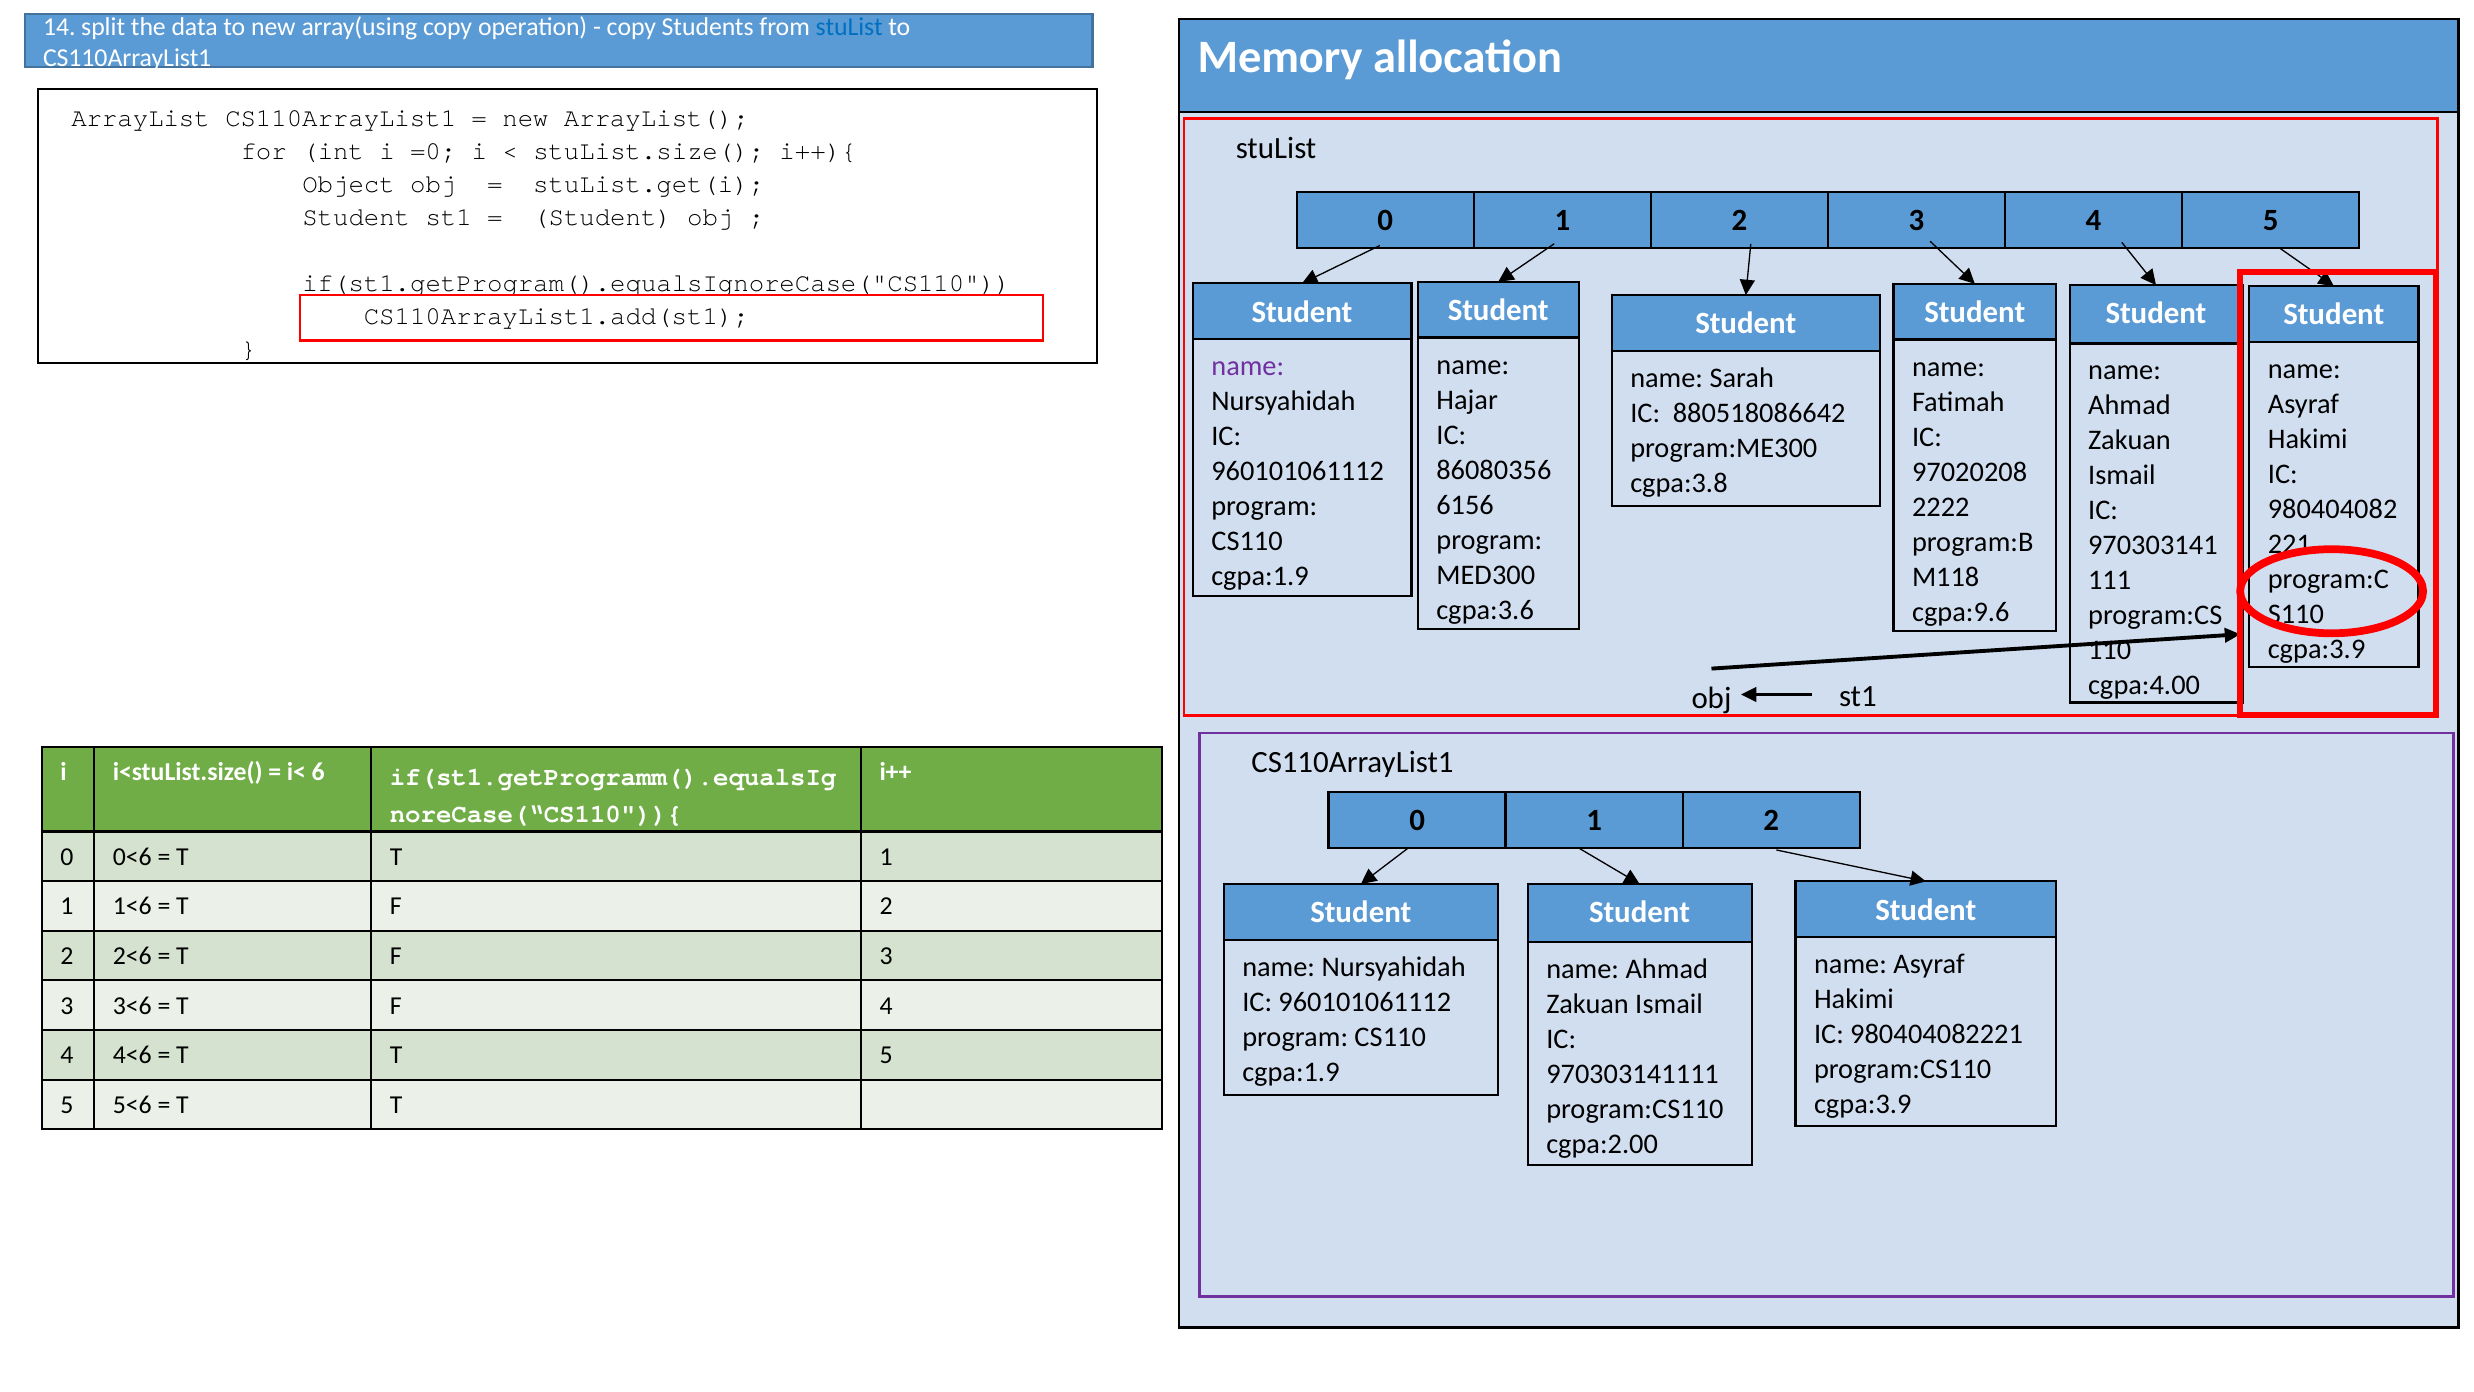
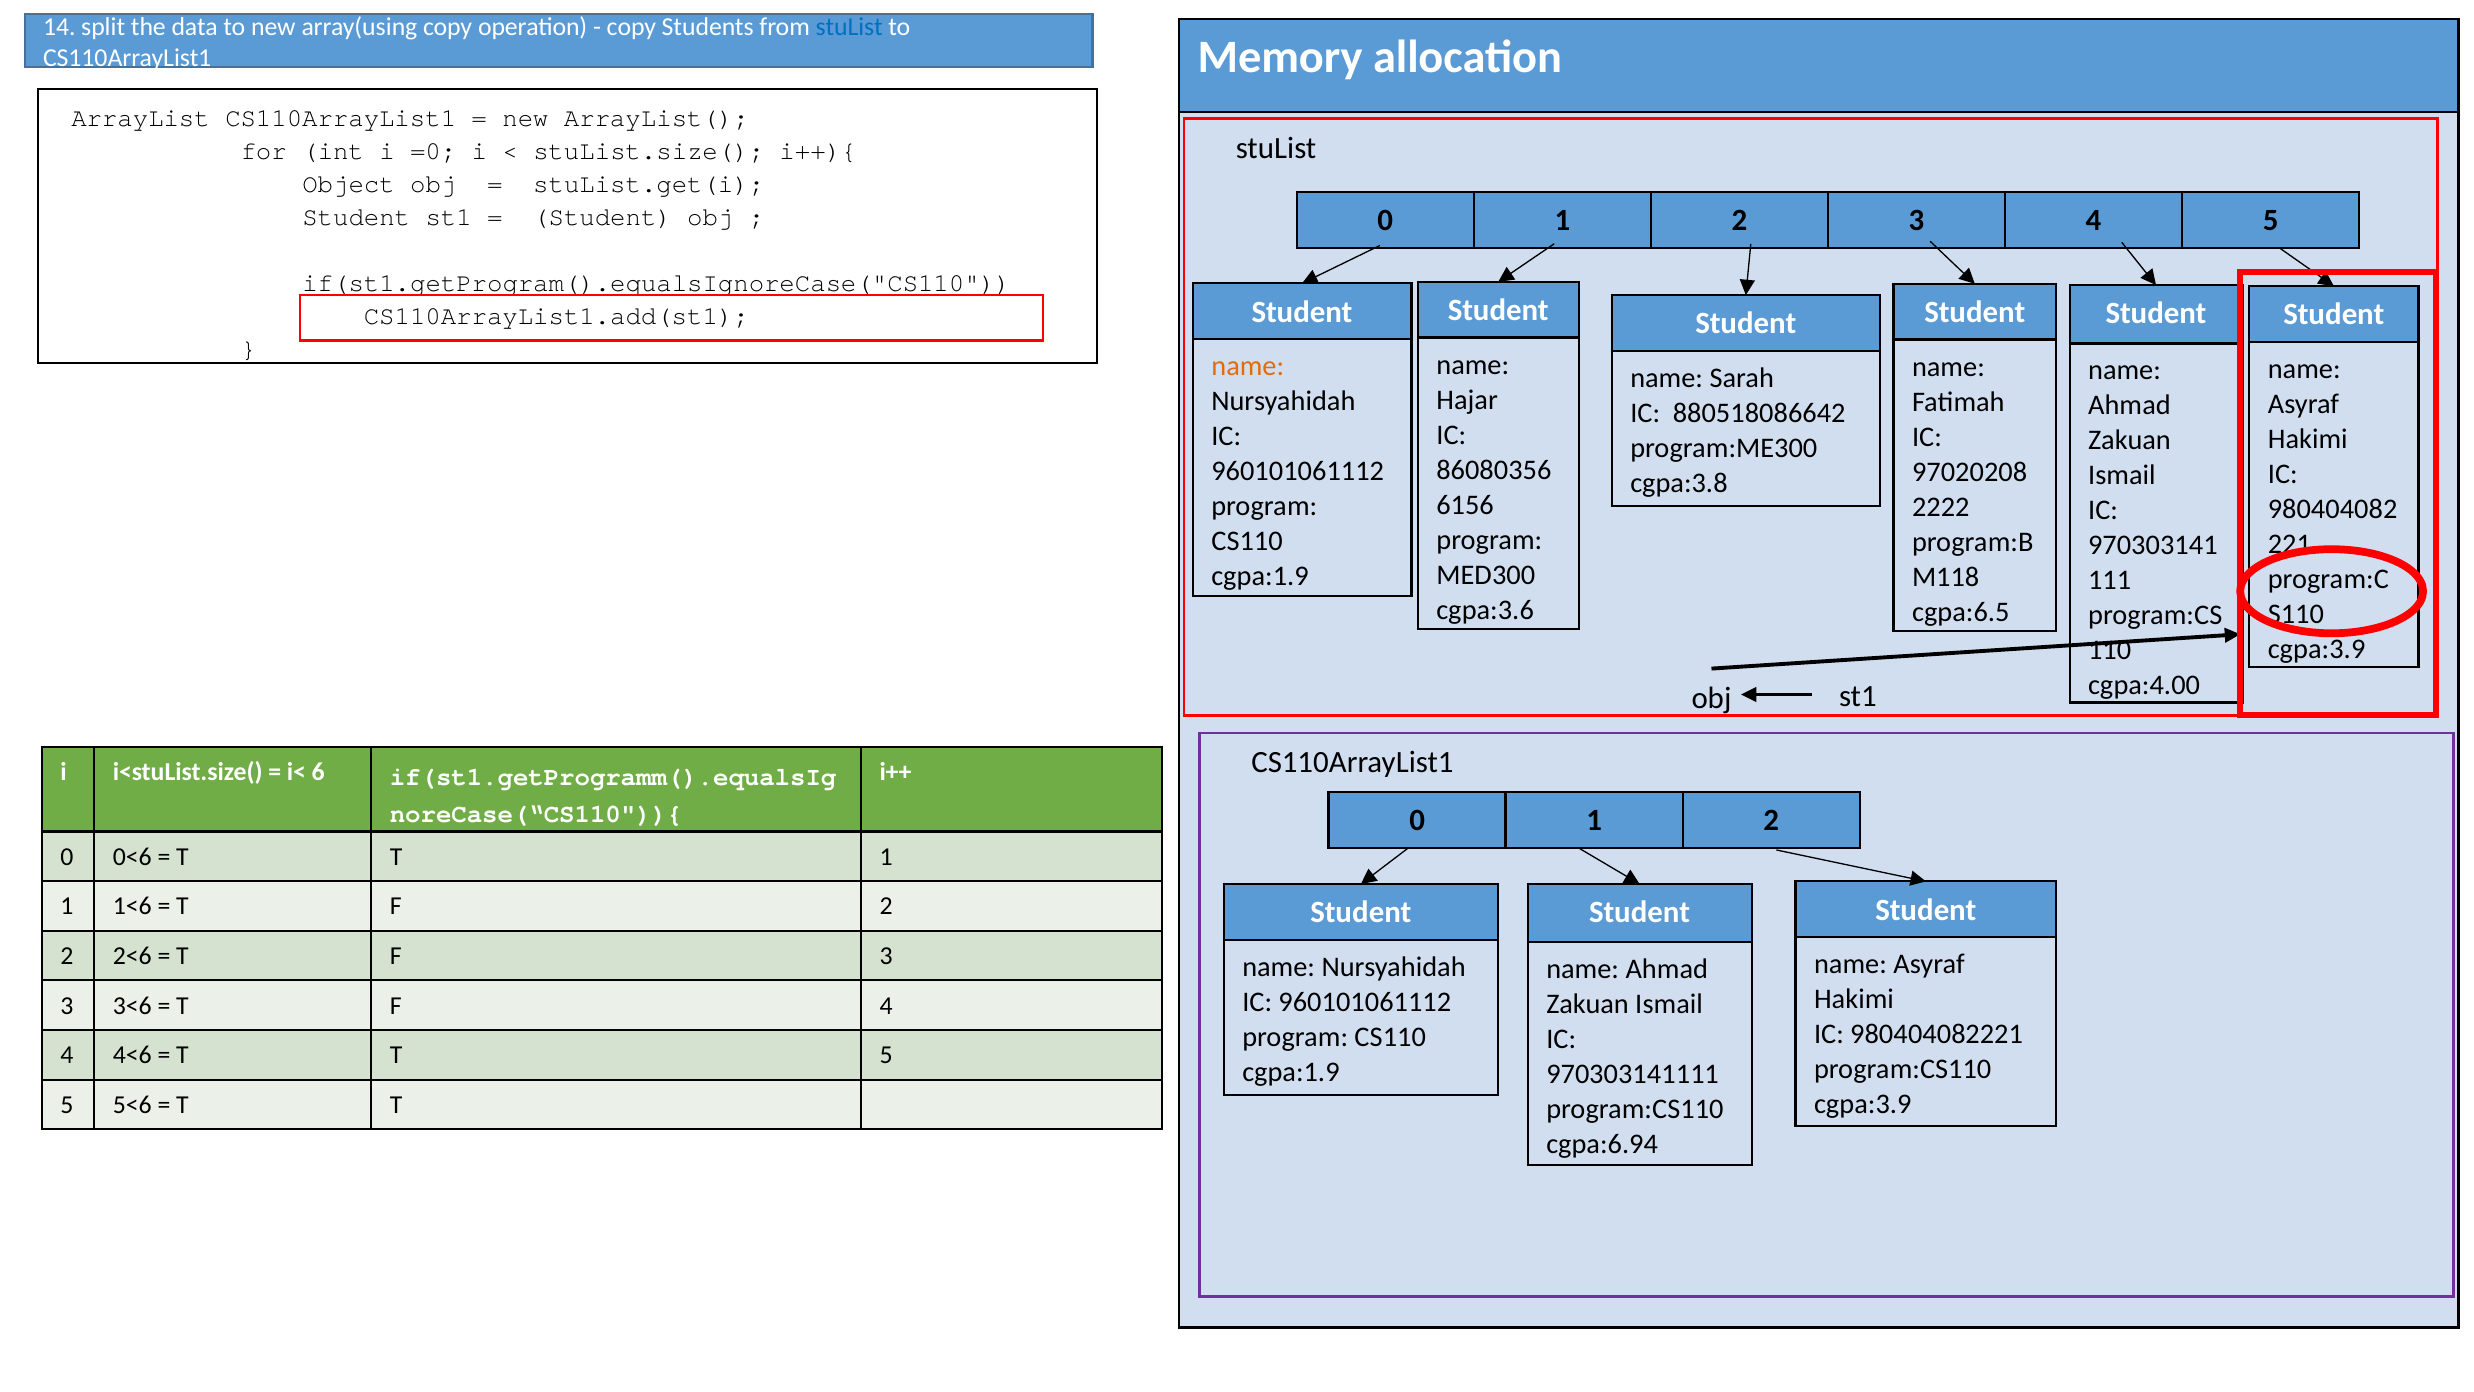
name at (1248, 366) colour: purple -> orange
cgpa:9.6: cgpa:9.6 -> cgpa:6.5
cgpa:2.00: cgpa:2.00 -> cgpa:6.94
